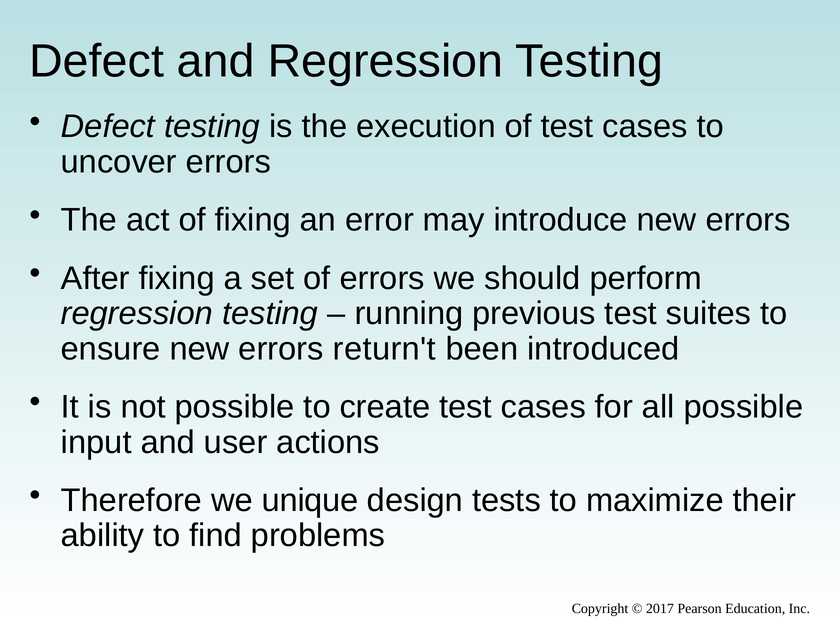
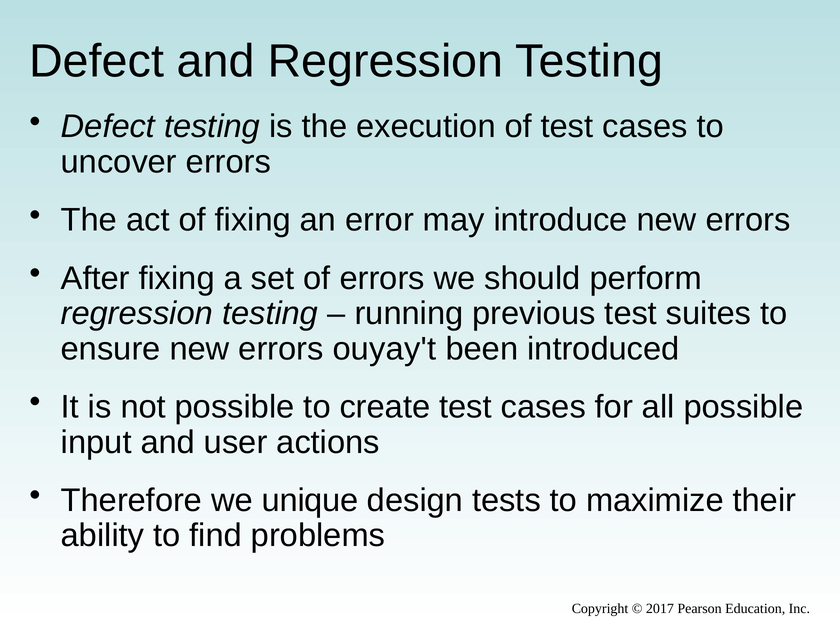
return't: return't -> ouyay't
